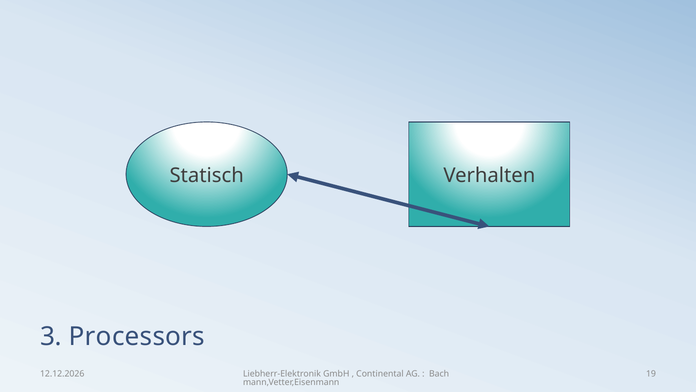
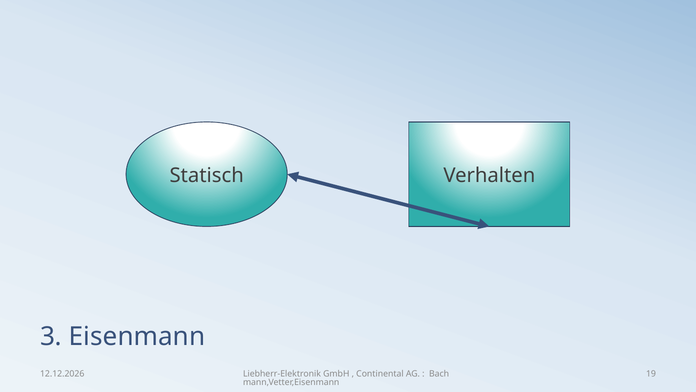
Processors: Processors -> Eisenmann
